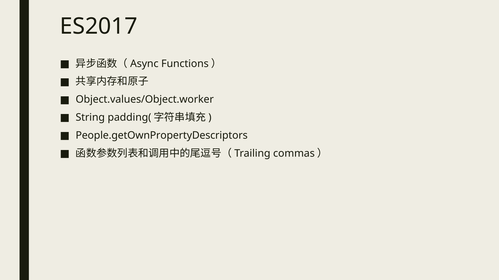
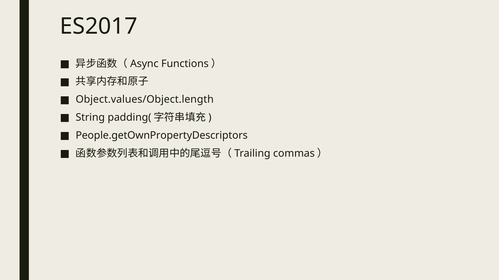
Object.values/Object.worker: Object.values/Object.worker -> Object.values/Object.length
